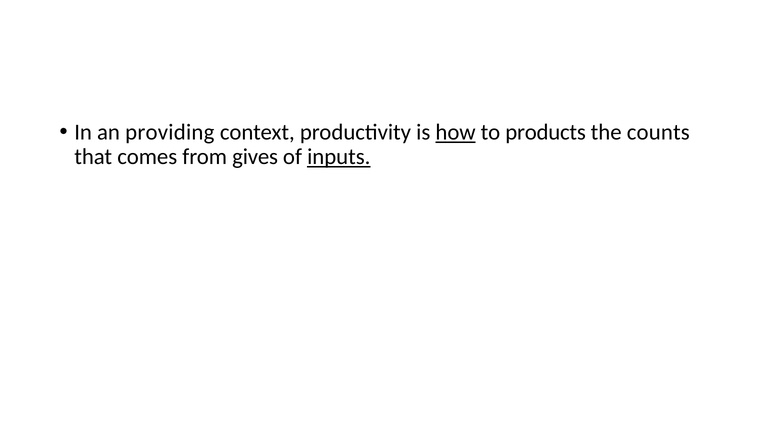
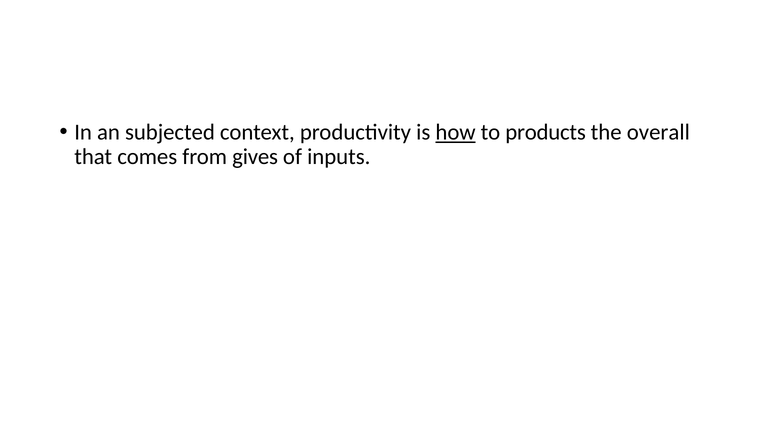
providing: providing -> subjected
counts: counts -> overall
inputs underline: present -> none
